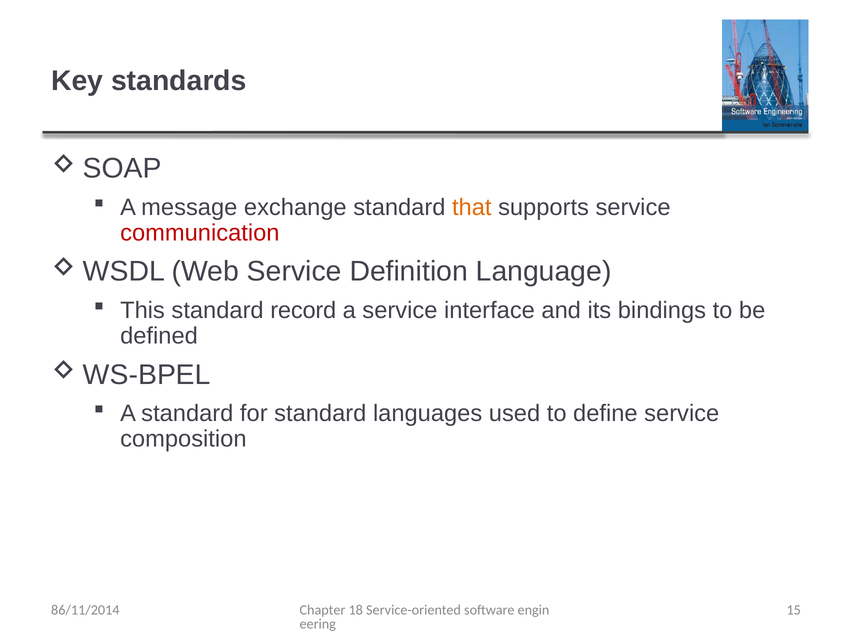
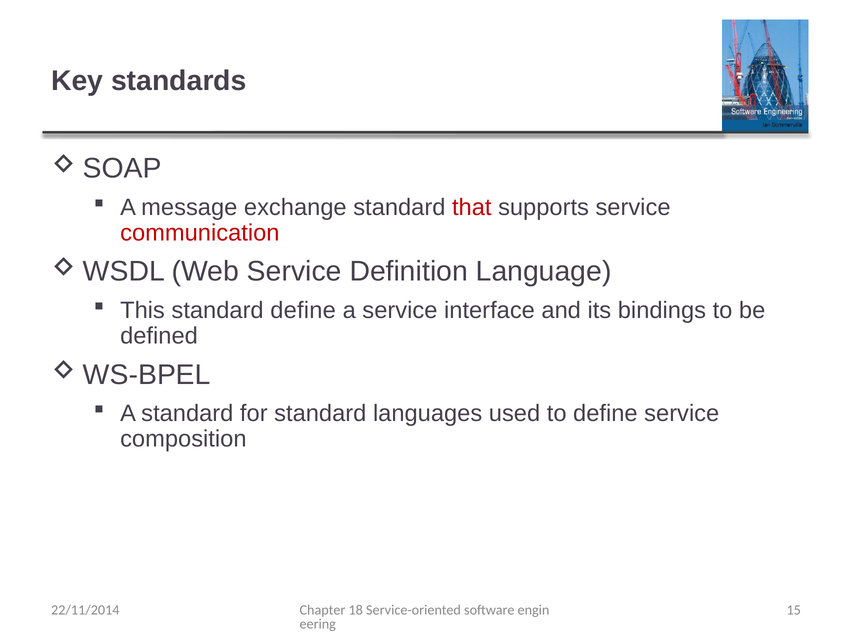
that colour: orange -> red
standard record: record -> define
86/11/2014: 86/11/2014 -> 22/11/2014
